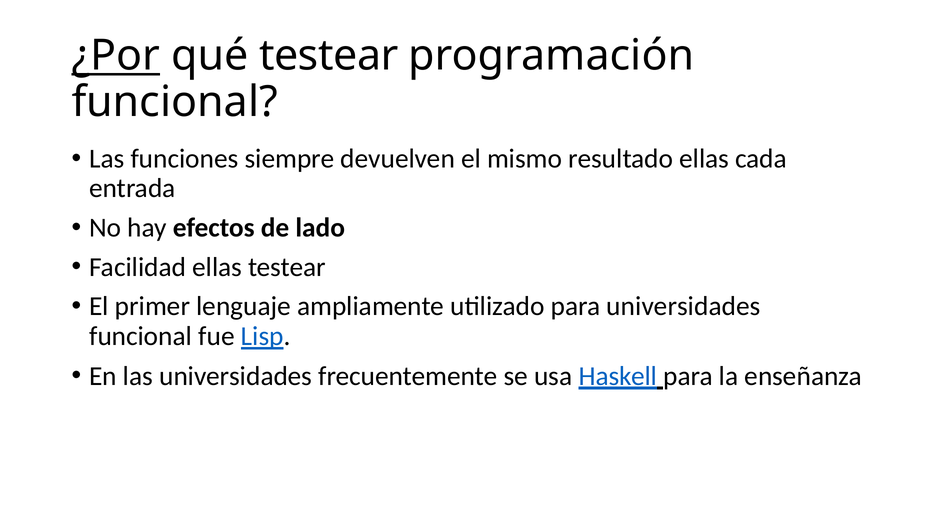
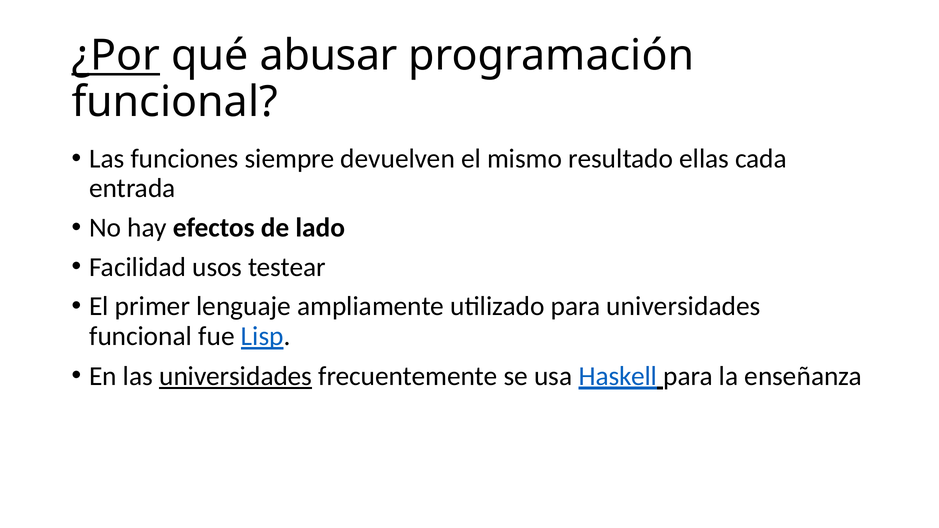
qué testear: testear -> abusar
Facilidad ellas: ellas -> usos
universidades at (236, 376) underline: none -> present
